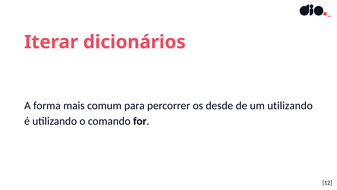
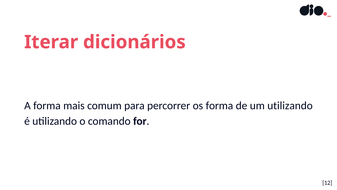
os desde: desde -> forma
